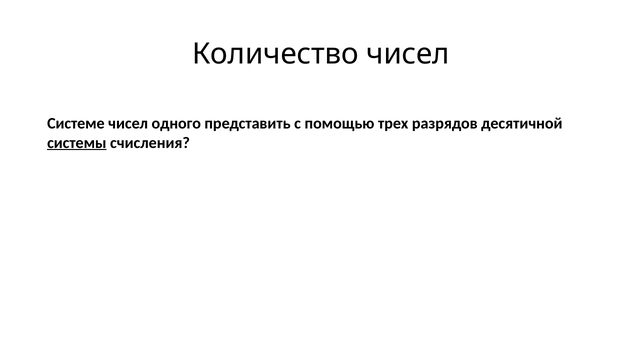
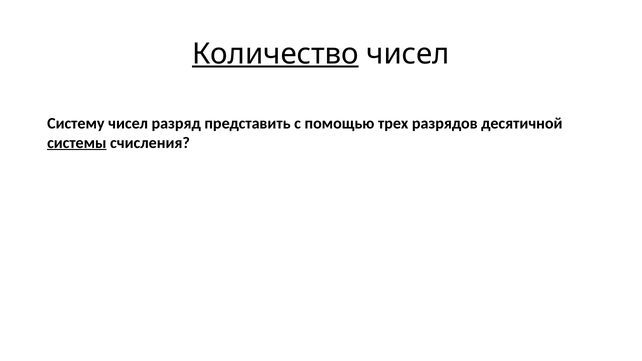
Количество underline: none -> present
Системе: Системе -> Систему
одного: одного -> разряд
